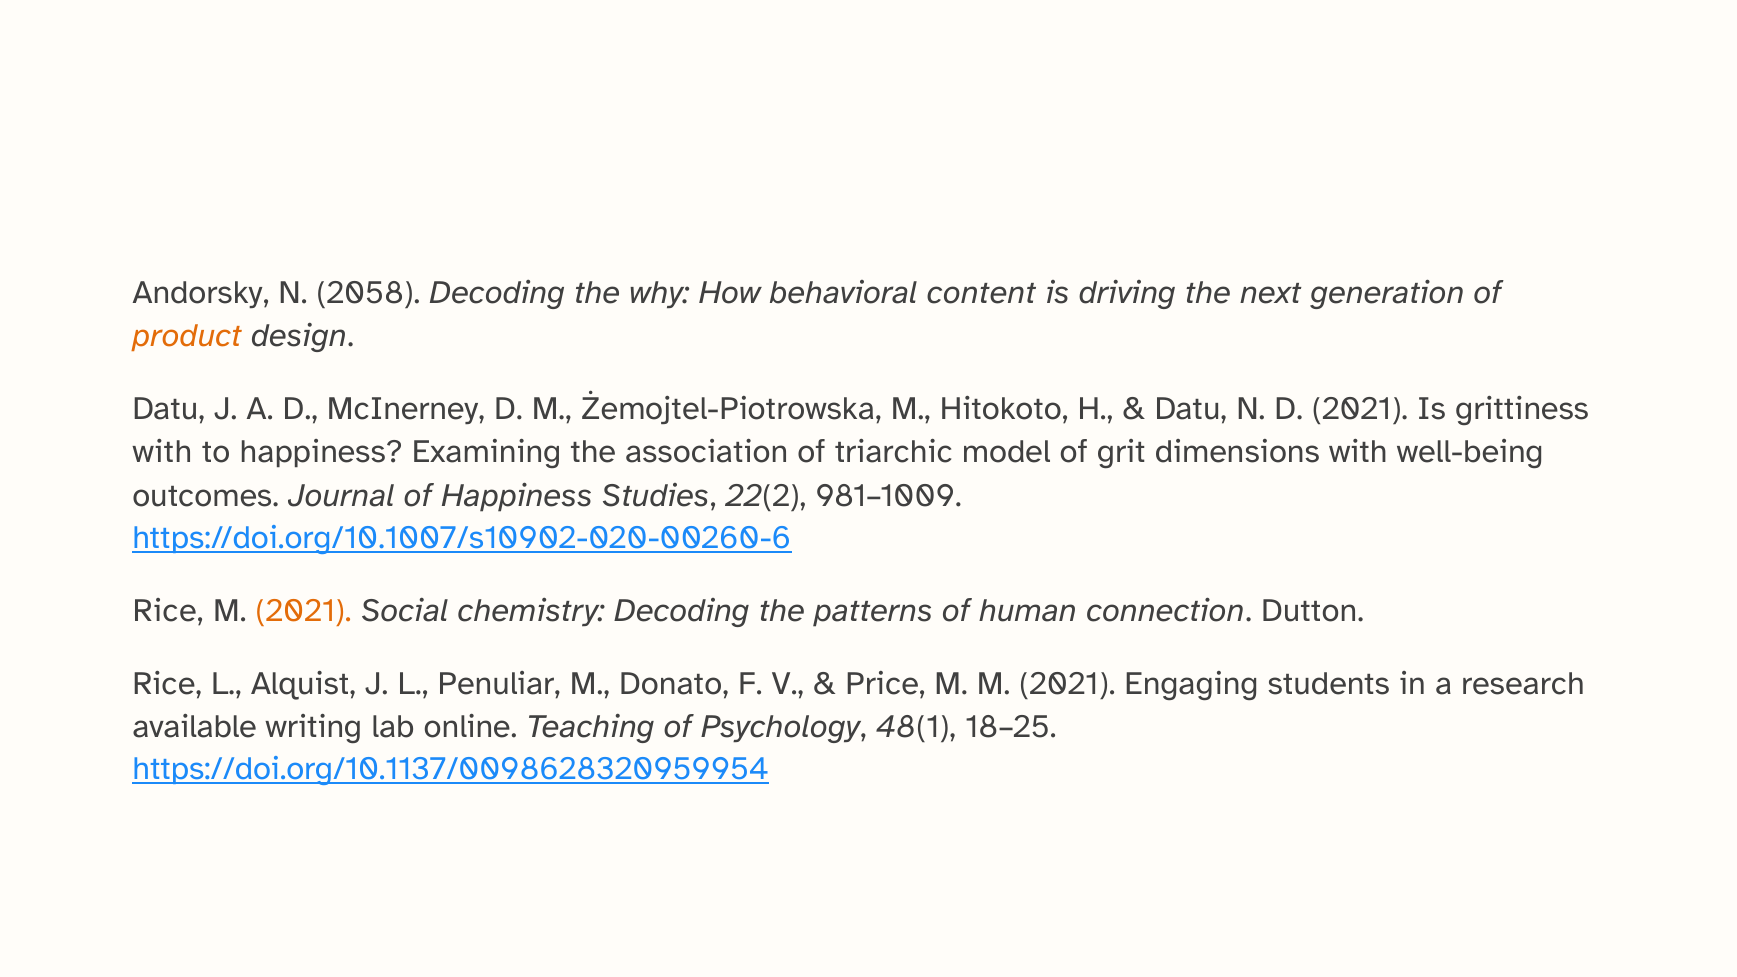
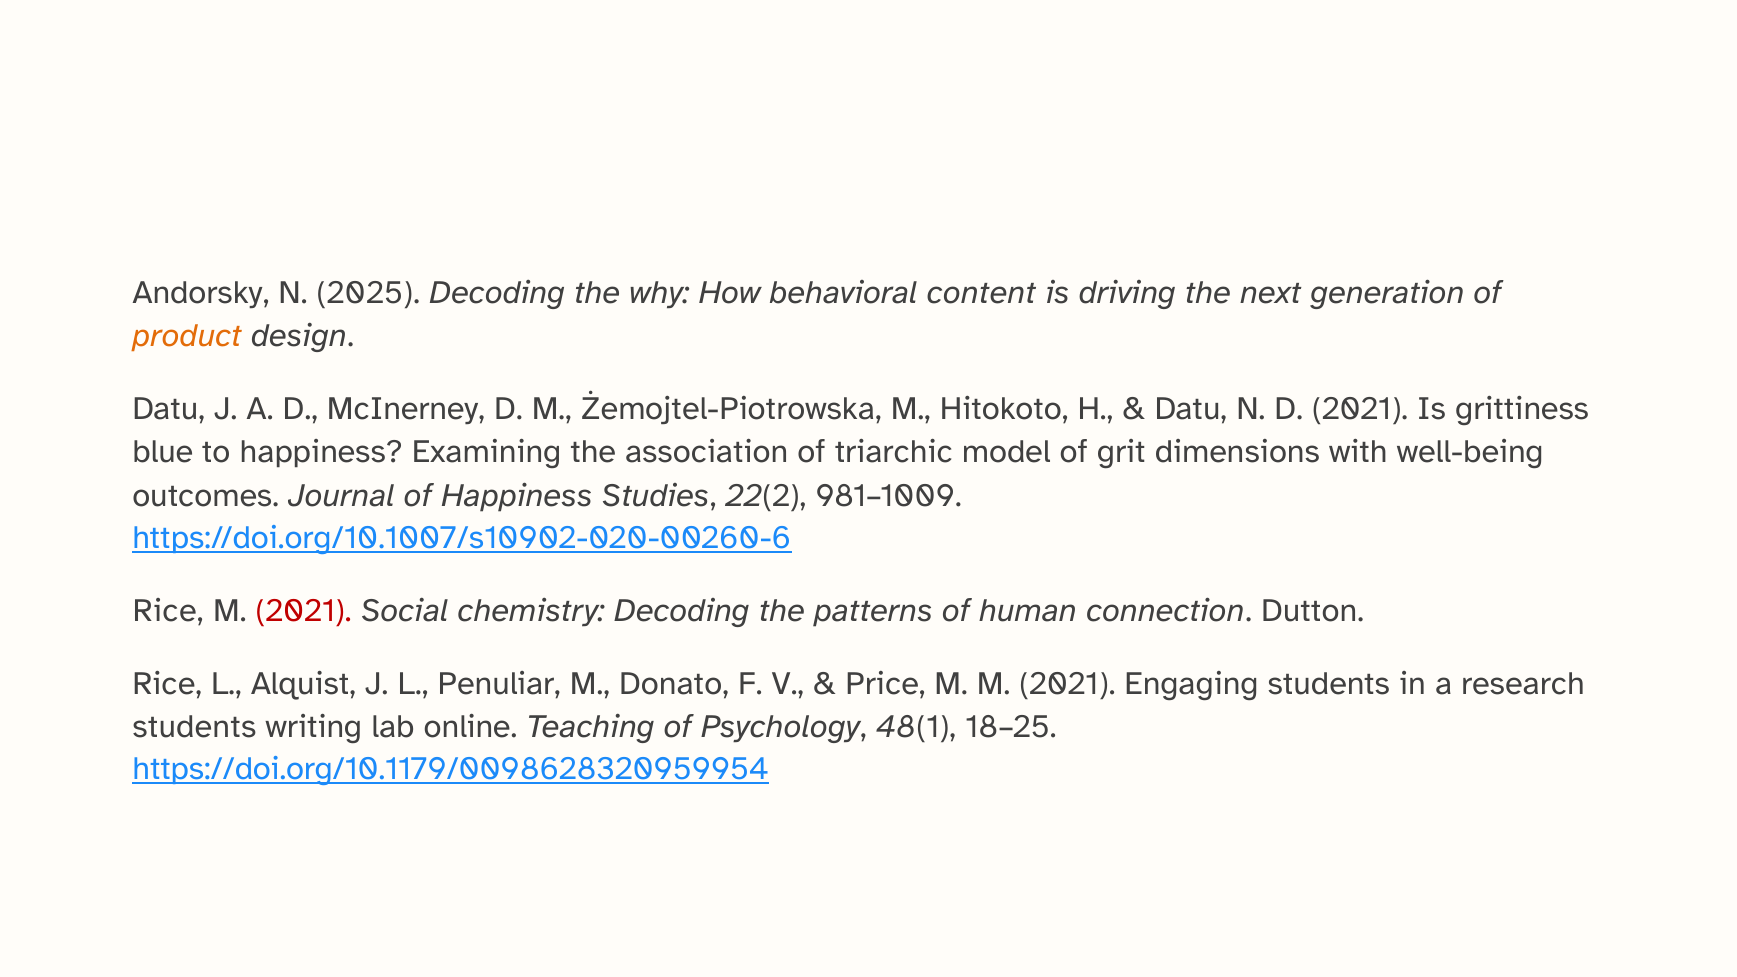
2058: 2058 -> 2025
with at (163, 452): with -> blue
2021 at (304, 611) colour: orange -> red
available at (195, 727): available -> students
https://doi.org/10.1137/0098628320959954: https://doi.org/10.1137/0098628320959954 -> https://doi.org/10.1179/0098628320959954
